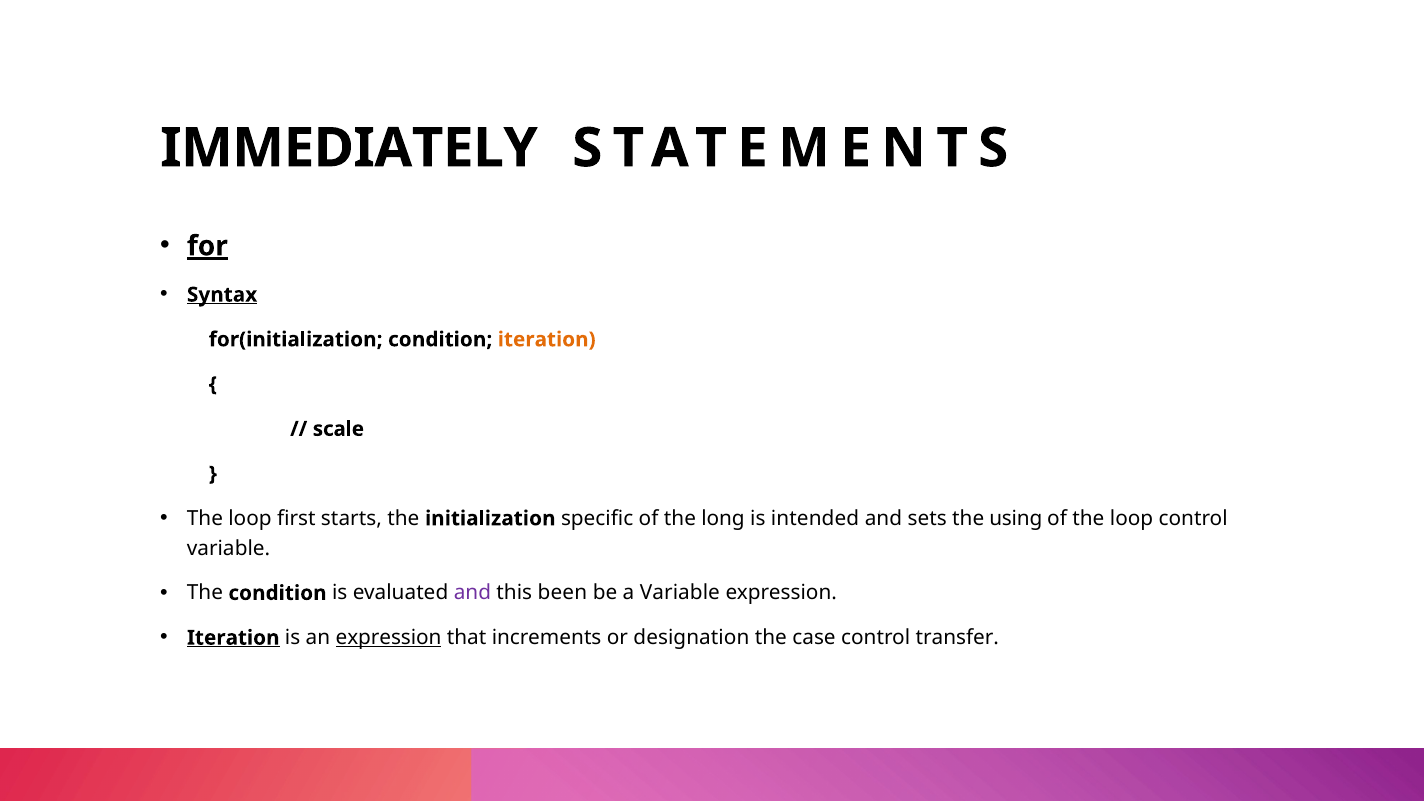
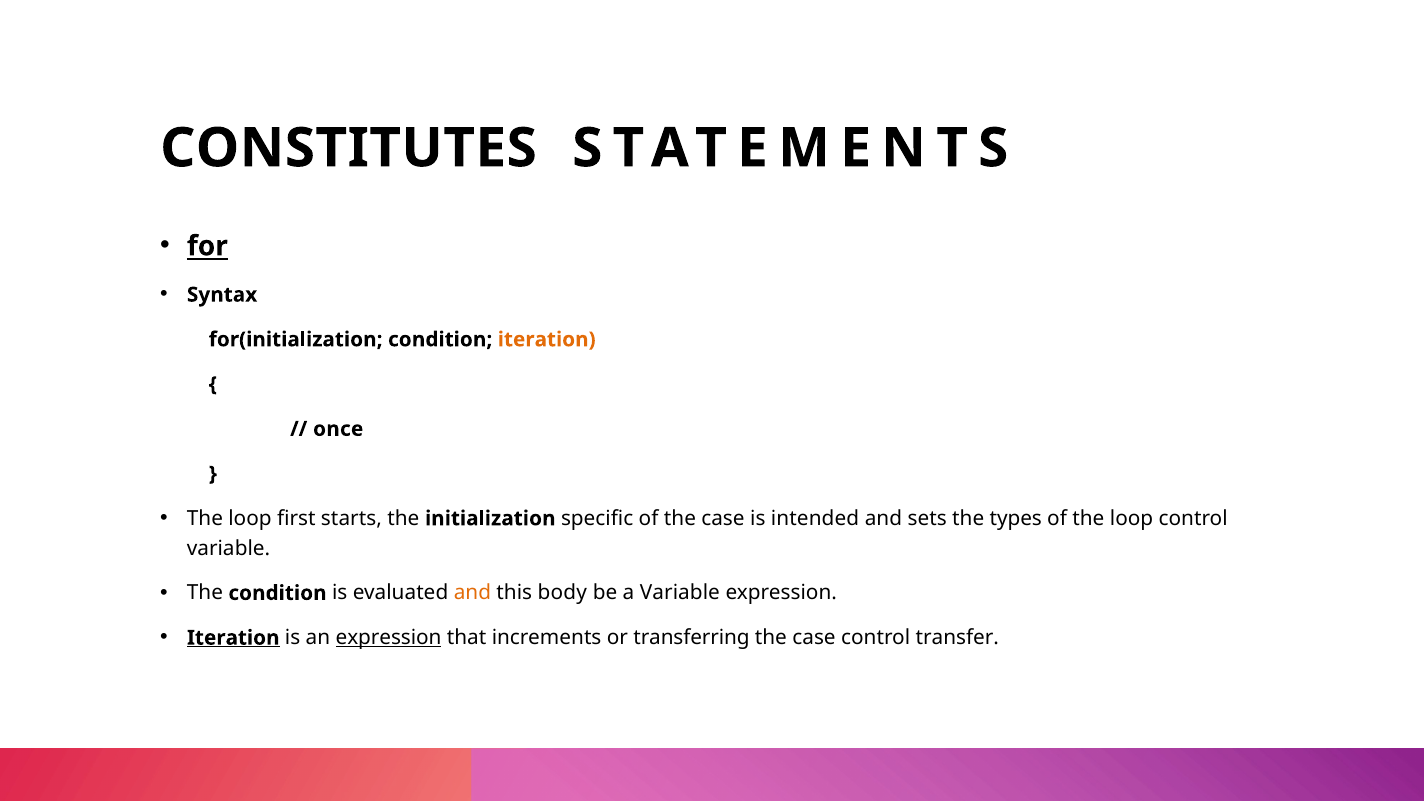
IMMEDIATELY: IMMEDIATELY -> CONSTITUTES
for underline: present -> none
Syntax underline: present -> none
scale: scale -> once
of the long: long -> case
using: using -> types
and at (472, 593) colour: purple -> orange
been: been -> body
designation: designation -> transferring
